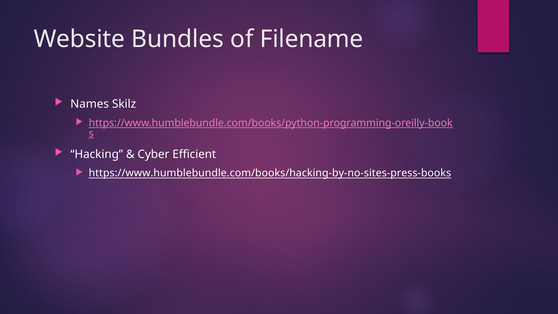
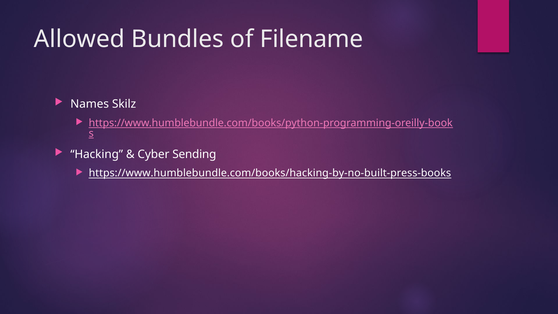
Website: Website -> Allowed
Efficient: Efficient -> Sending
https://www.humblebundle.com/books/hacking-by-no-sites-press-books: https://www.humblebundle.com/books/hacking-by-no-sites-press-books -> https://www.humblebundle.com/books/hacking-by-no-built-press-books
